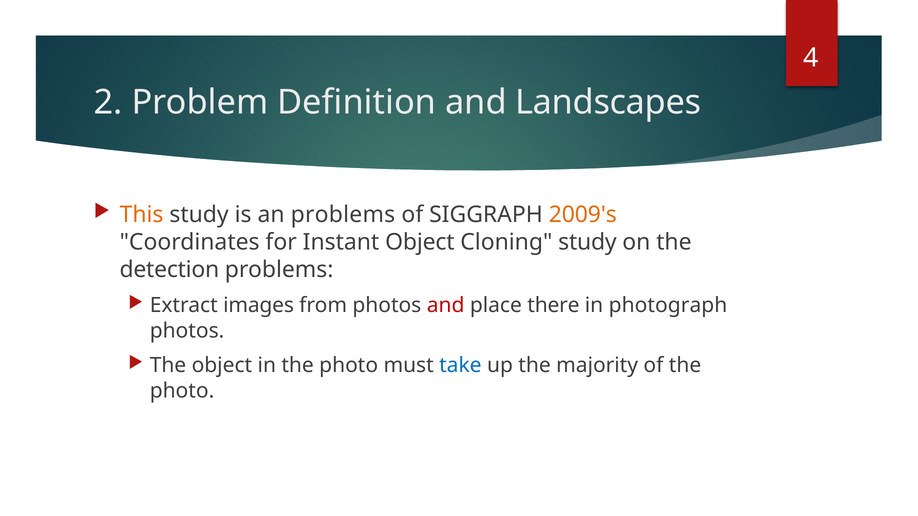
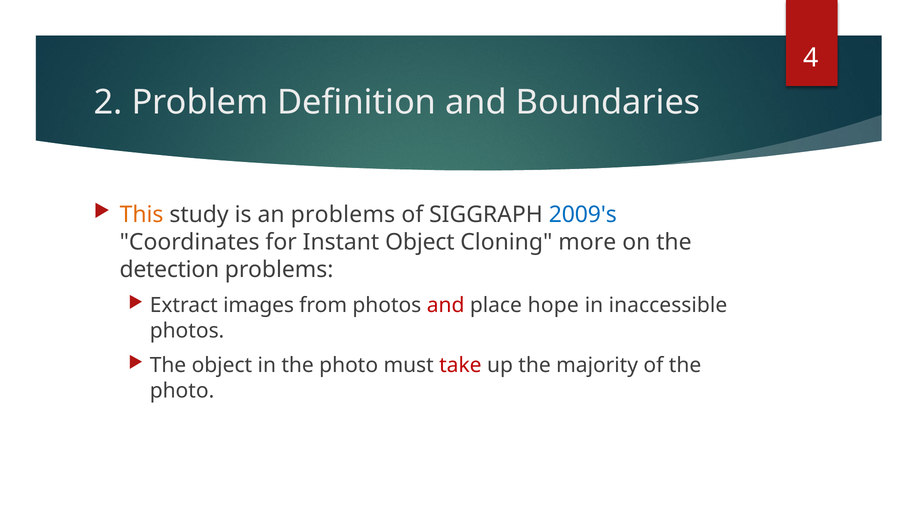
Landscapes: Landscapes -> Boundaries
2009's colour: orange -> blue
Cloning study: study -> more
there: there -> hope
photograph: photograph -> inaccessible
take colour: blue -> red
